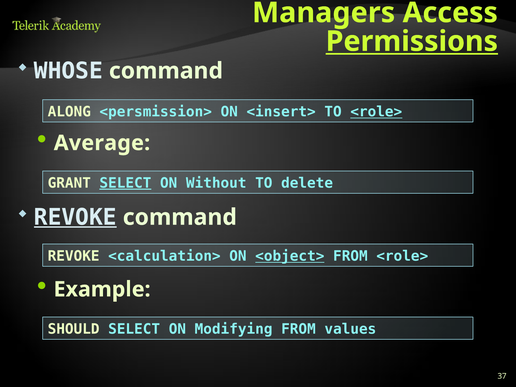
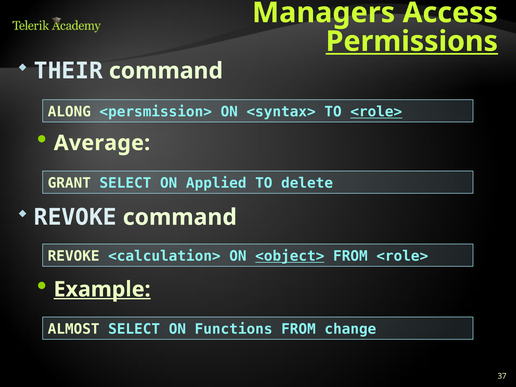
WHOSE: WHOSE -> THEIR
<insert>: <insert> -> <syntax>
SELECT at (125, 183) underline: present -> none
Without: Without -> Applied
REVOKE at (75, 217) underline: present -> none
Example underline: none -> present
SHOULD: SHOULD -> ALMOST
Modifying: Modifying -> Functions
values: values -> change
